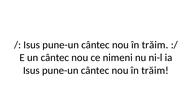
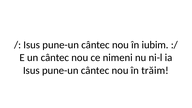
trăim at (155, 45): trăim -> iubim
